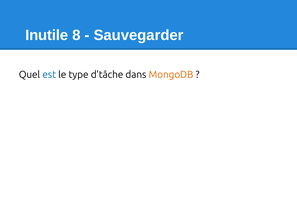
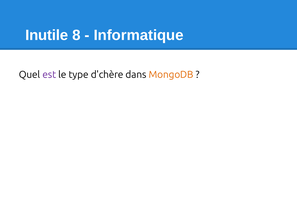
Sauvegarder: Sauvegarder -> Informatique
est colour: blue -> purple
d'tâche: d'tâche -> d'chère
